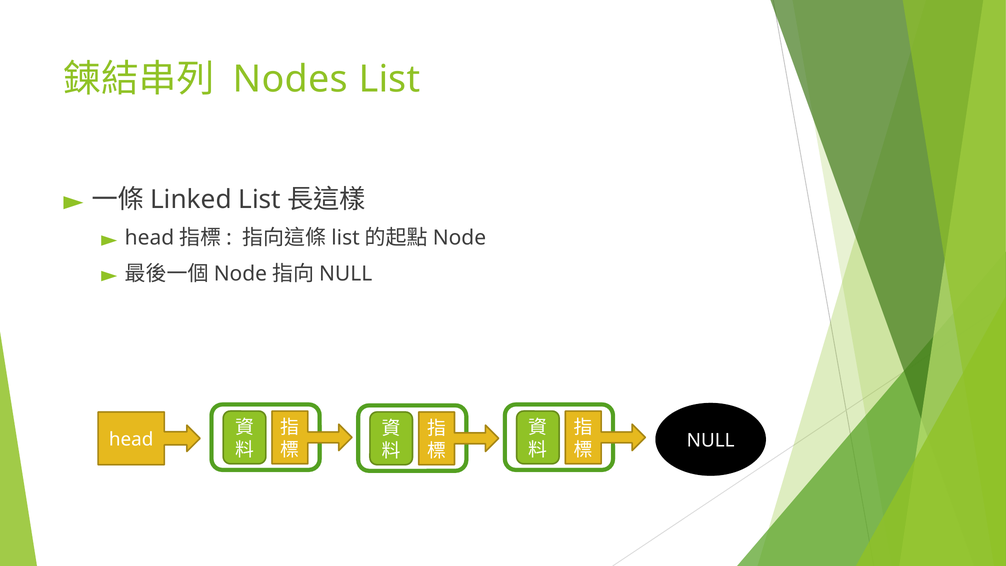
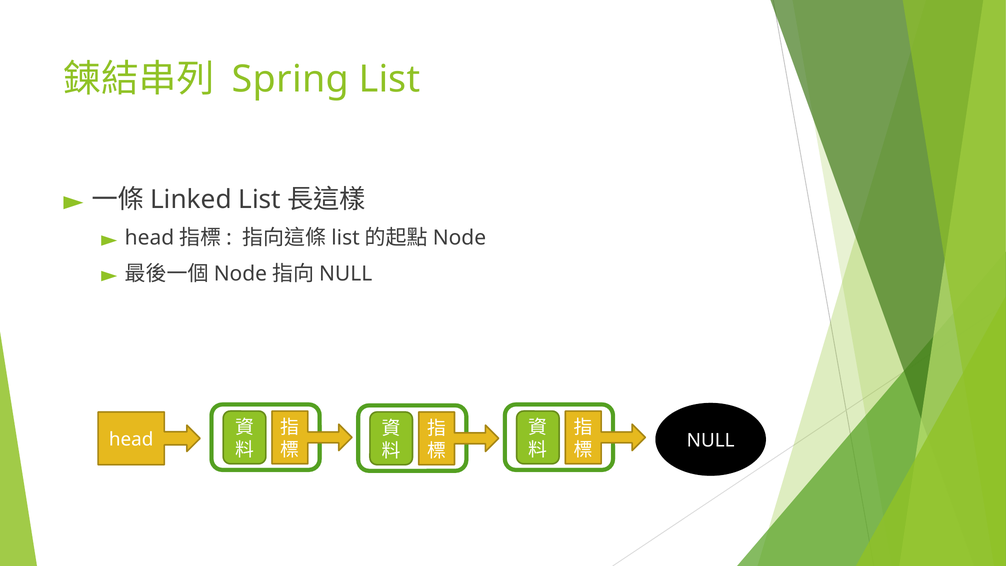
Nodes: Nodes -> Spring
